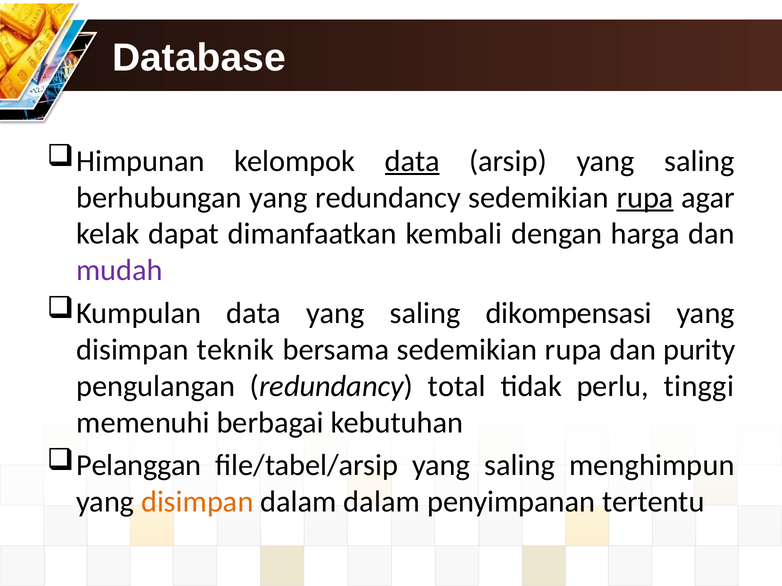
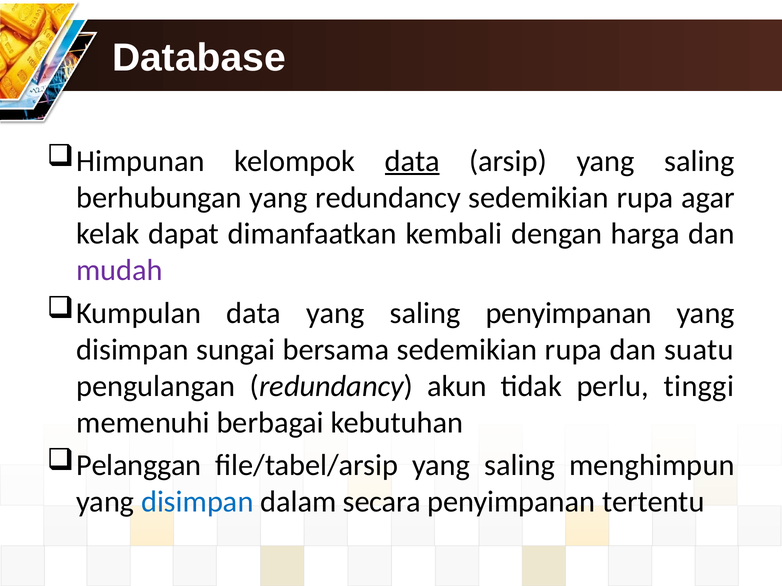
rupa at (645, 198) underline: present -> none
saling dikompensasi: dikompensasi -> penyimpanan
teknik: teknik -> sungai
purity: purity -> suatu
total: total -> akun
disimpan at (197, 502) colour: orange -> blue
dalam dalam: dalam -> secara
